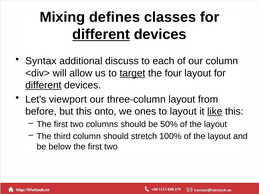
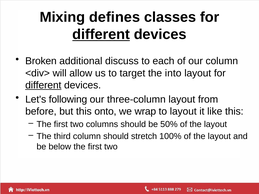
Syntax: Syntax -> Broken
target underline: present -> none
four: four -> into
viewport: viewport -> following
ones: ones -> wrap
like underline: present -> none
